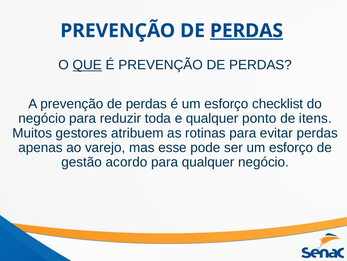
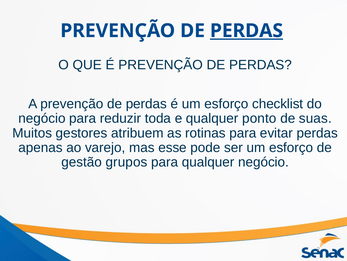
QUE underline: present -> none
itens: itens -> suas
acordo: acordo -> grupos
